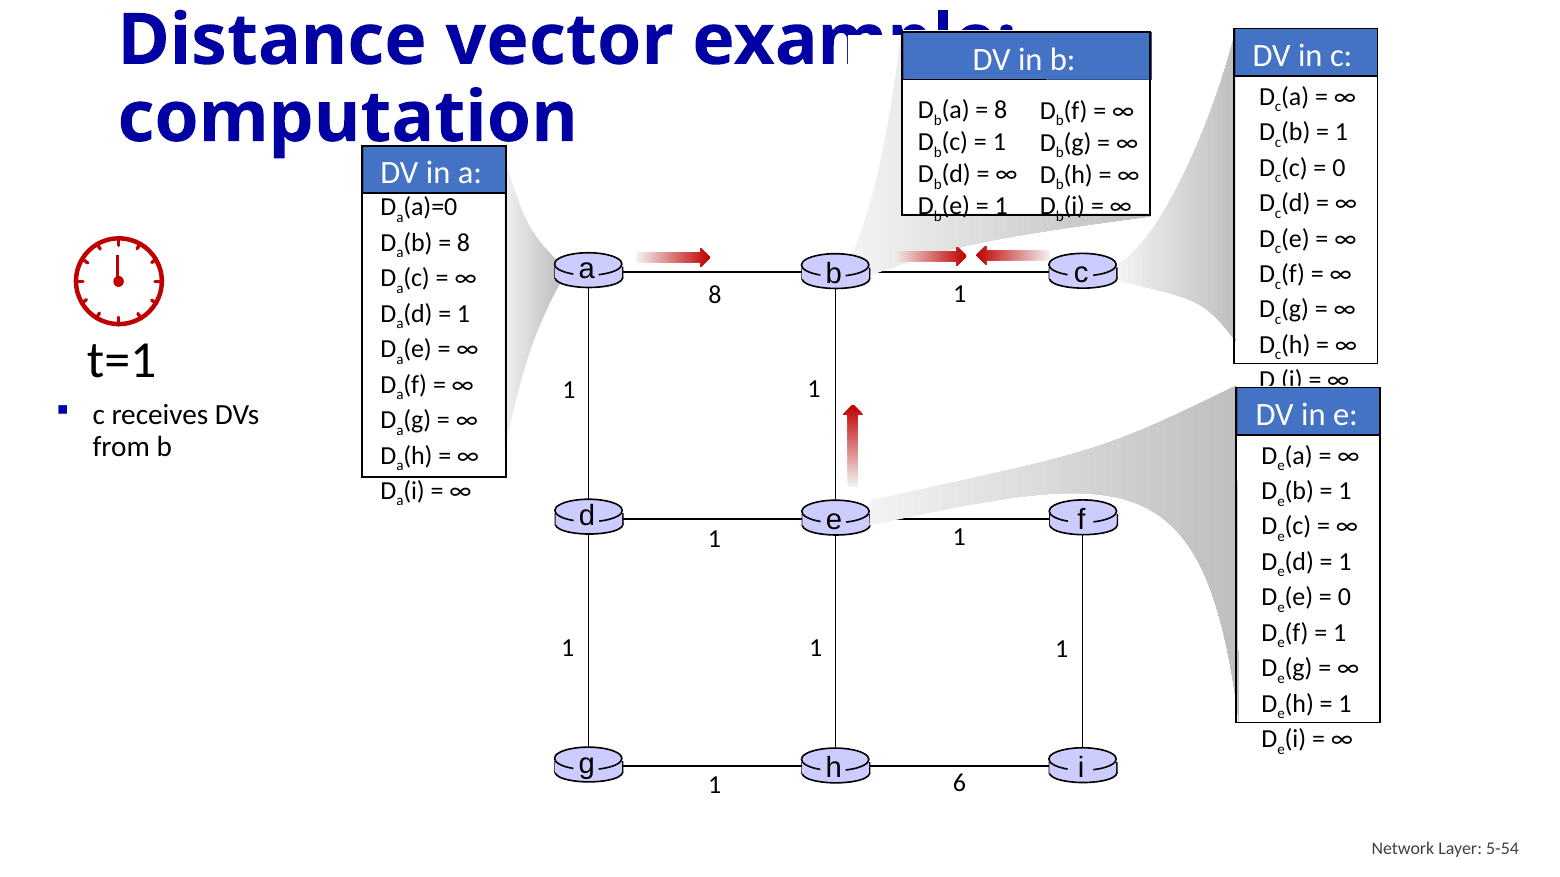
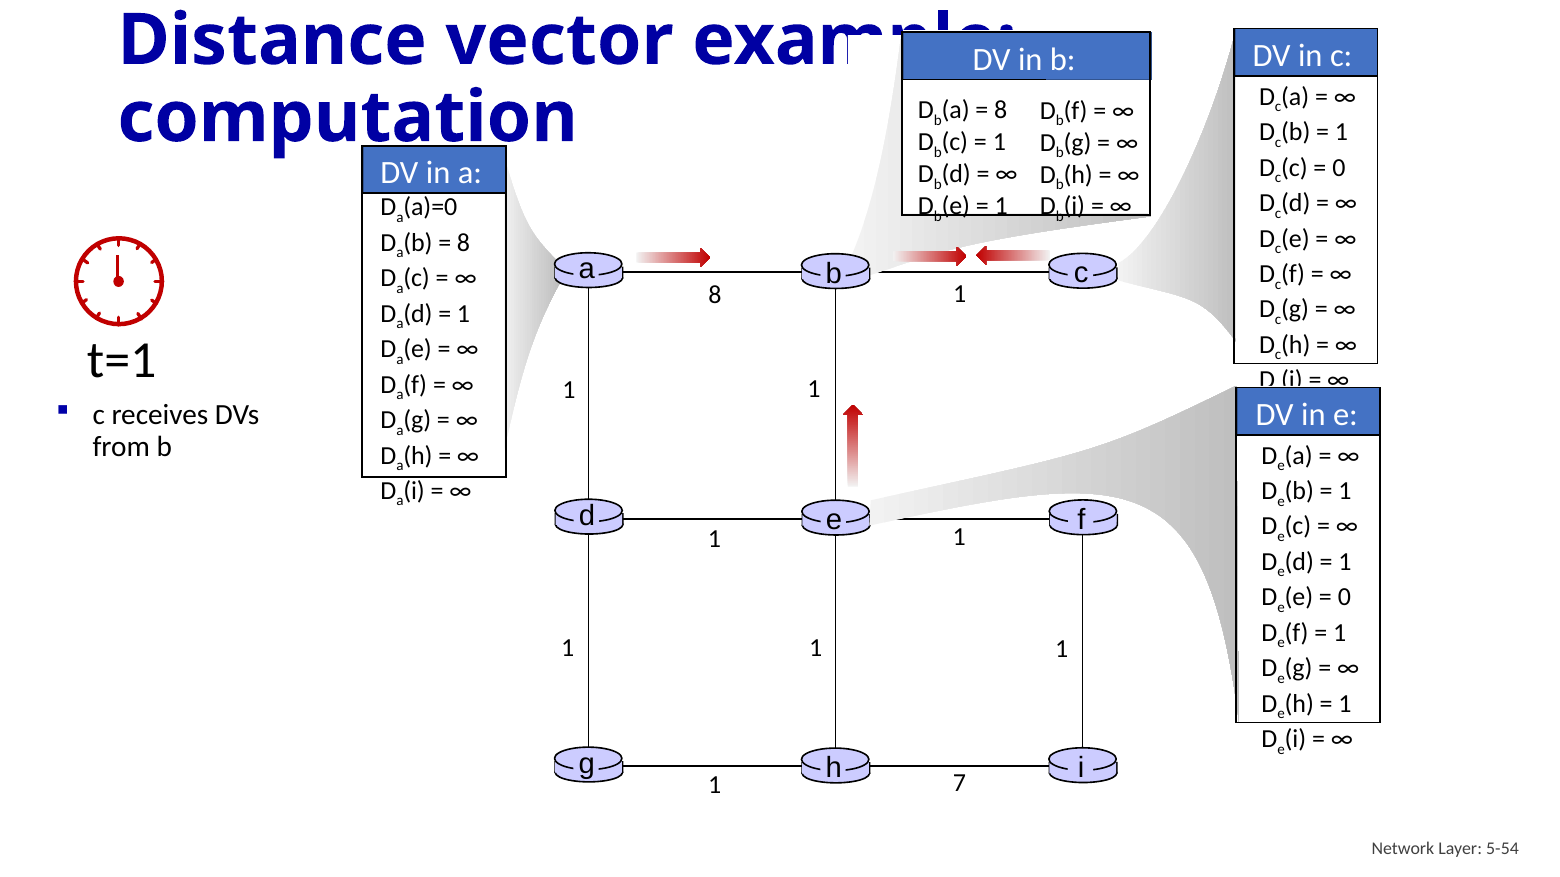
6: 6 -> 7
